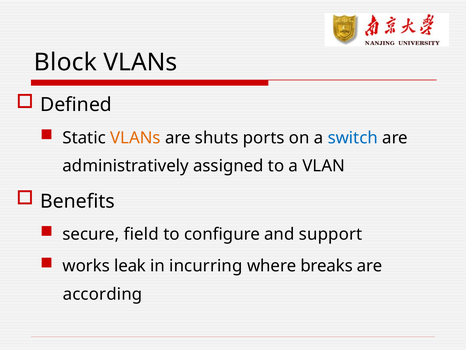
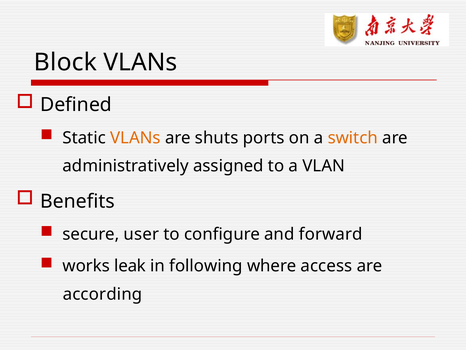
switch colour: blue -> orange
field: field -> user
support: support -> forward
incurring: incurring -> following
breaks: breaks -> access
